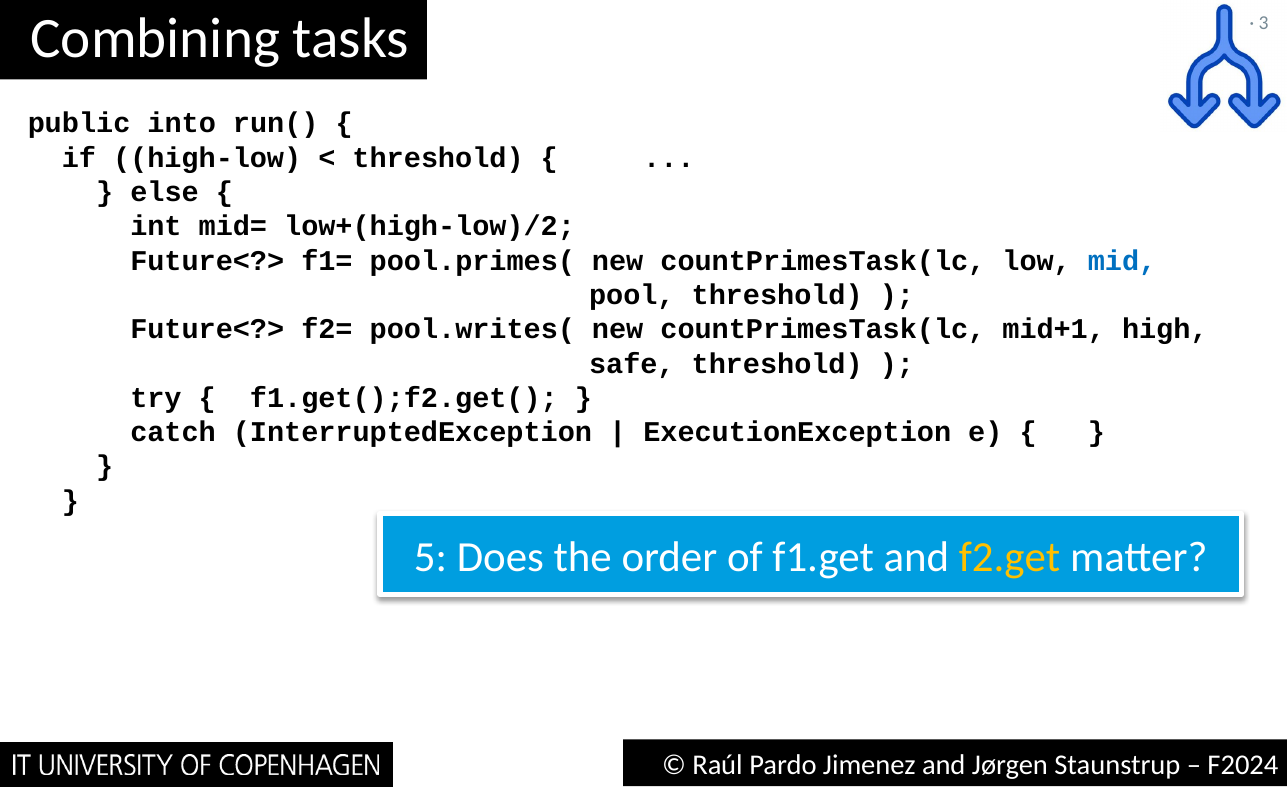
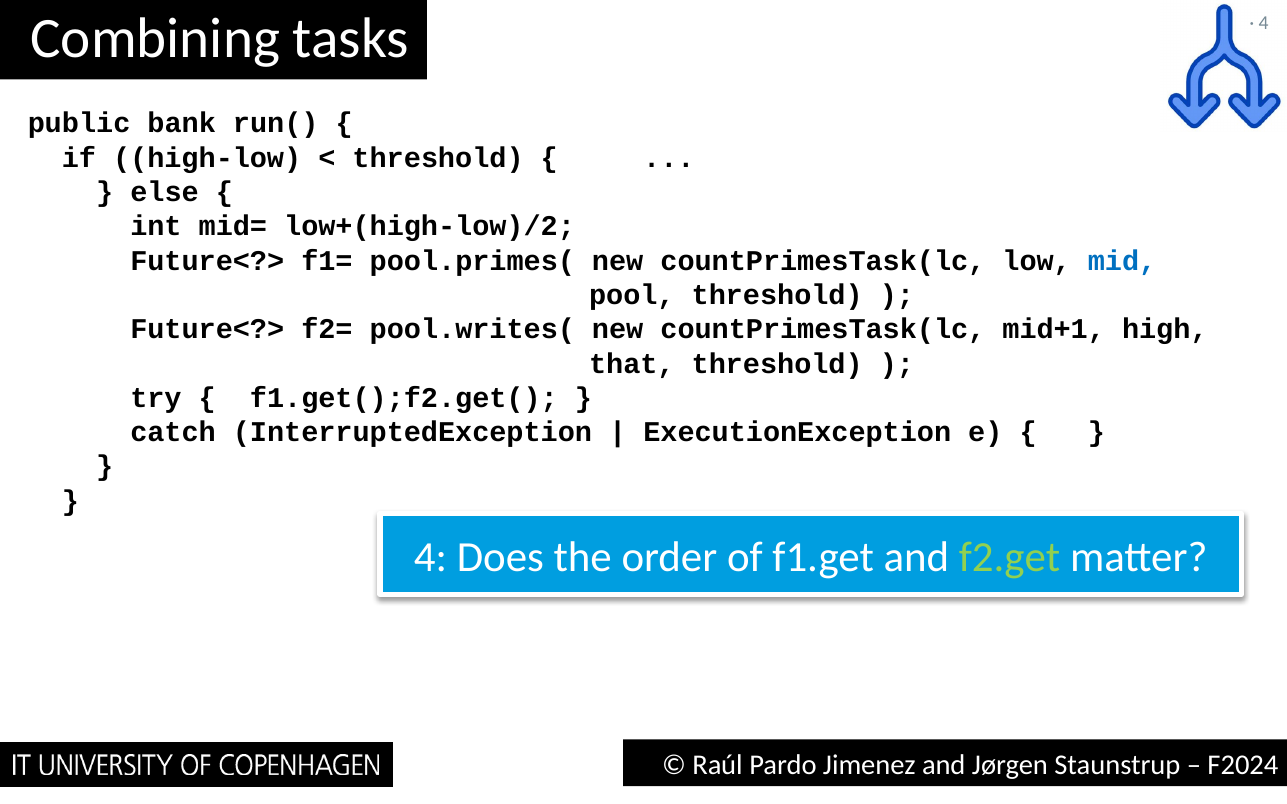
3 at (1264, 23): 3 -> 4
into: into -> bank
safe: safe -> that
5 at (431, 557): 5 -> 4
f2.get colour: yellow -> light green
